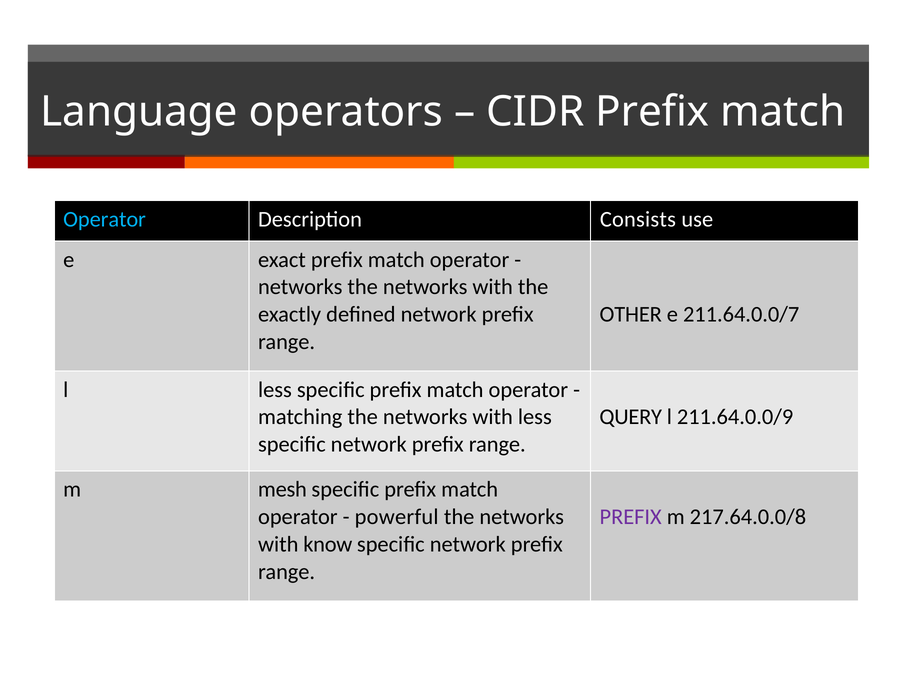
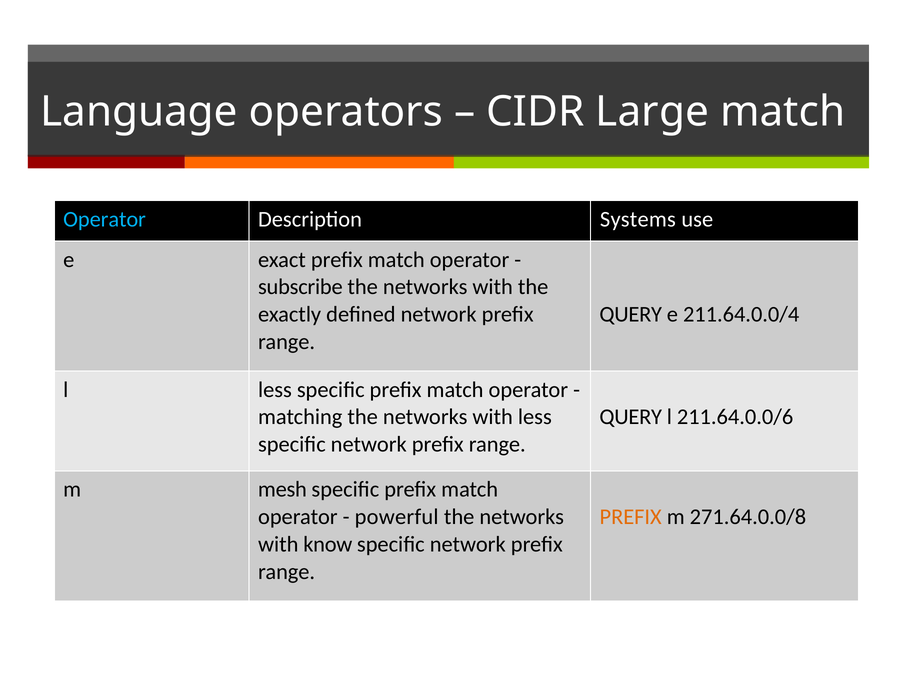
CIDR Prefix: Prefix -> Large
Consists: Consists -> Systems
networks at (300, 287): networks -> subscribe
OTHER at (631, 314): OTHER -> QUERY
211.64.0.0/7: 211.64.0.0/7 -> 211.64.0.0/4
211.64.0.0/9: 211.64.0.0/9 -> 211.64.0.0/6
PREFIX at (631, 517) colour: purple -> orange
217.64.0.0/8: 217.64.0.0/8 -> 271.64.0.0/8
